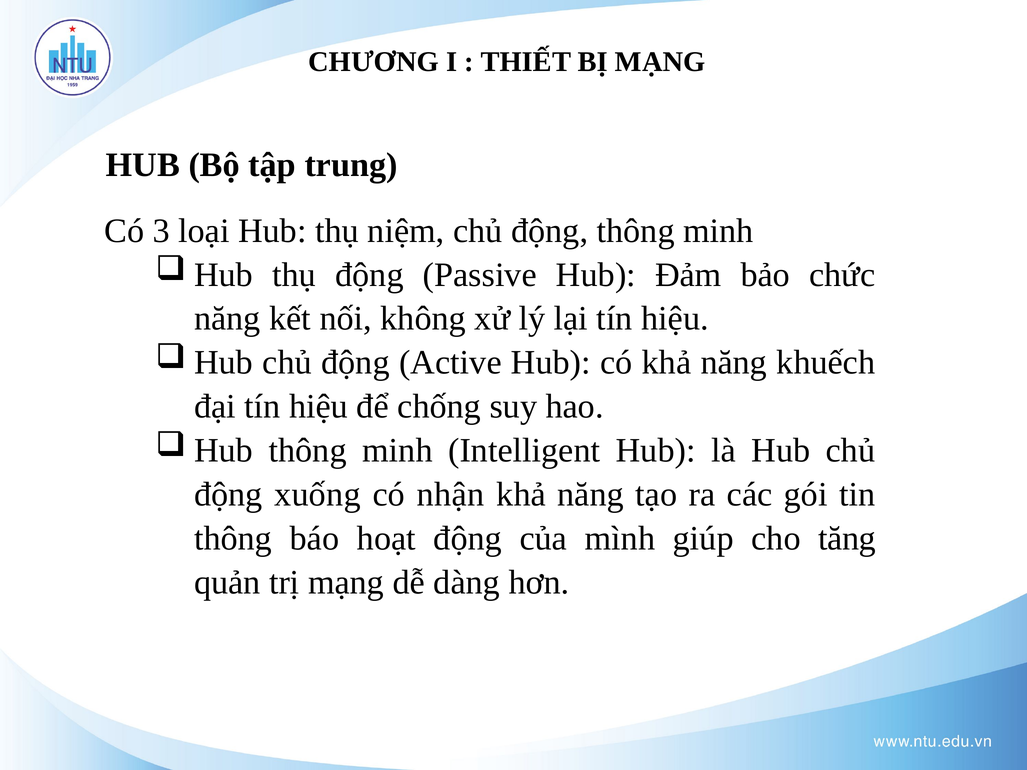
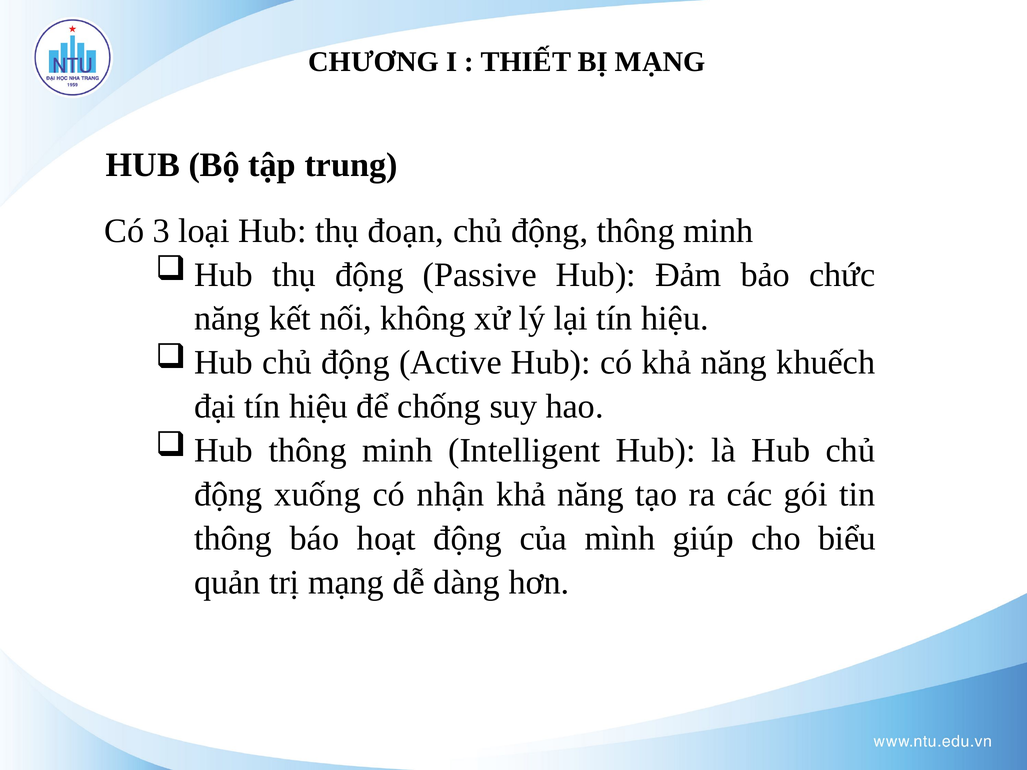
niệm: niệm -> đoạn
tăng: tăng -> biểu
